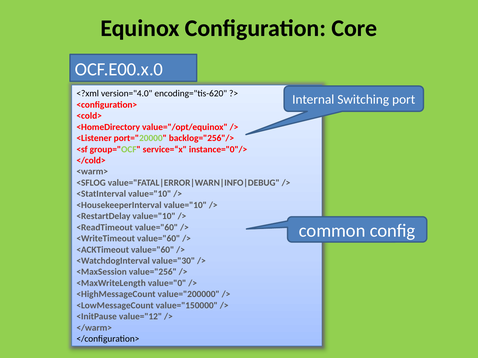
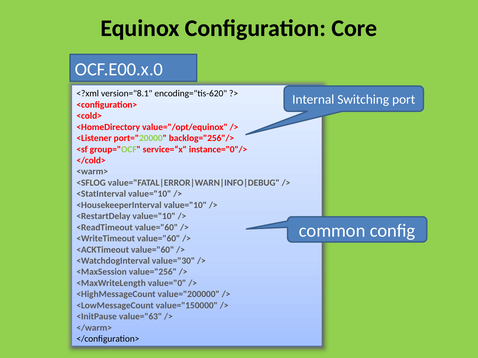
version="4.0: version="4.0 -> version="8.1
value="12: value="12 -> value="63
